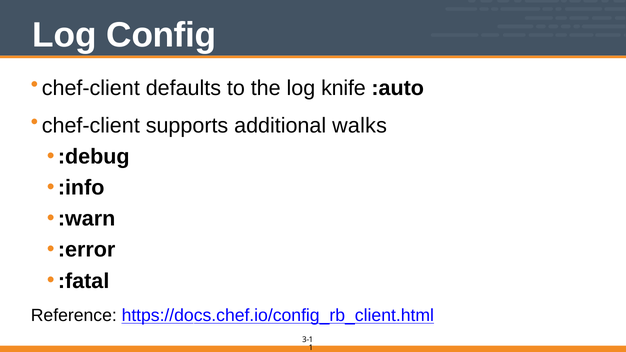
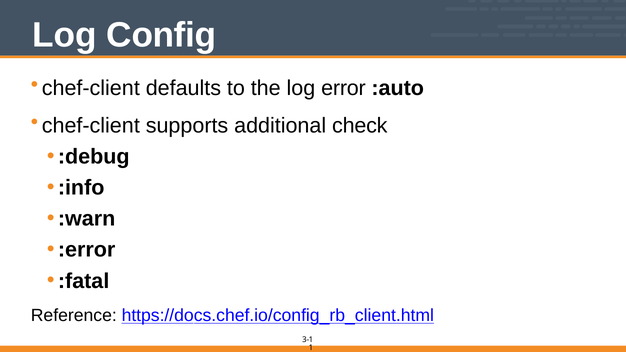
knife: knife -> error
walks: walks -> check
